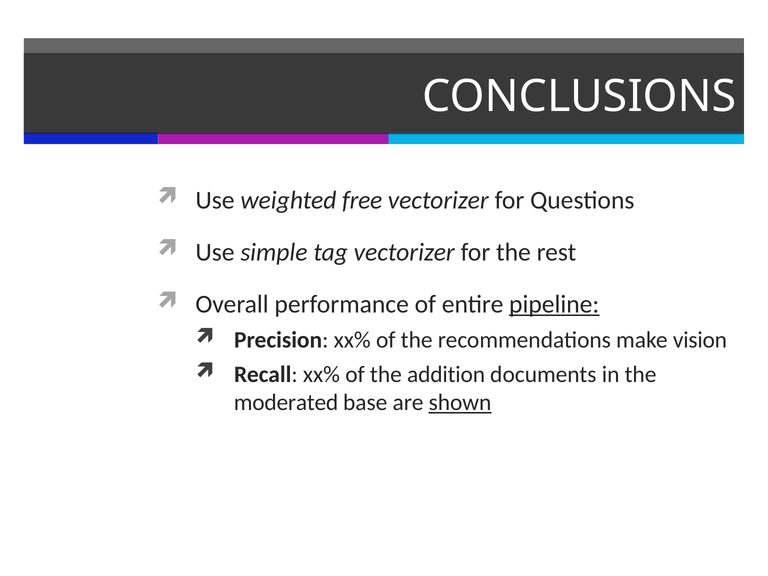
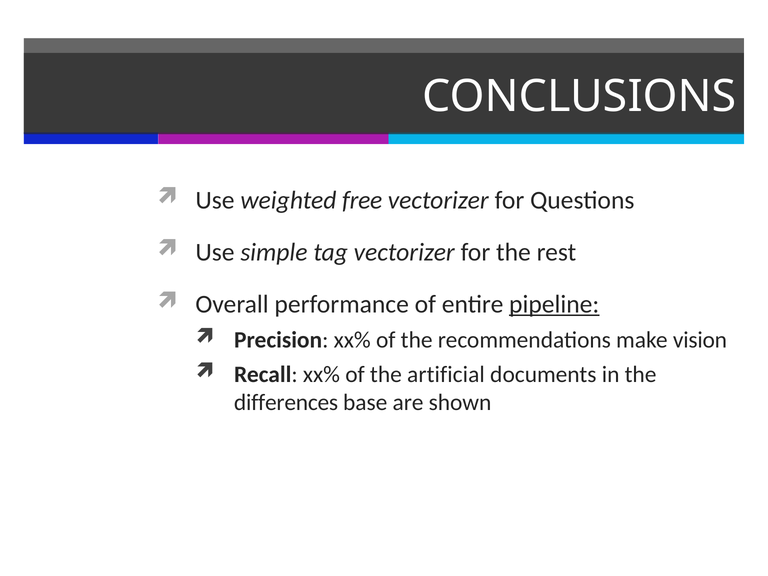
addition: addition -> artificial
moderated: moderated -> differences
shown underline: present -> none
